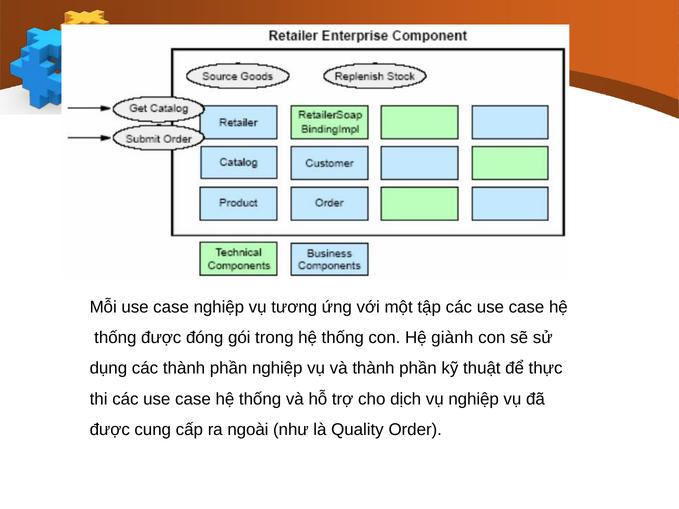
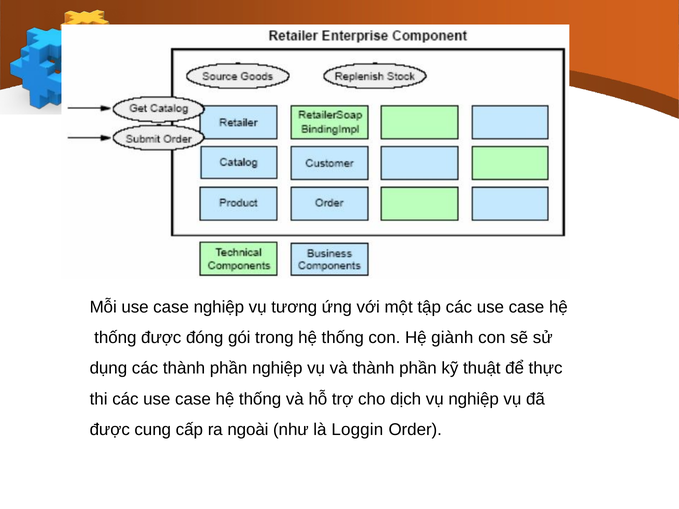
Quality: Quality -> Loggin
